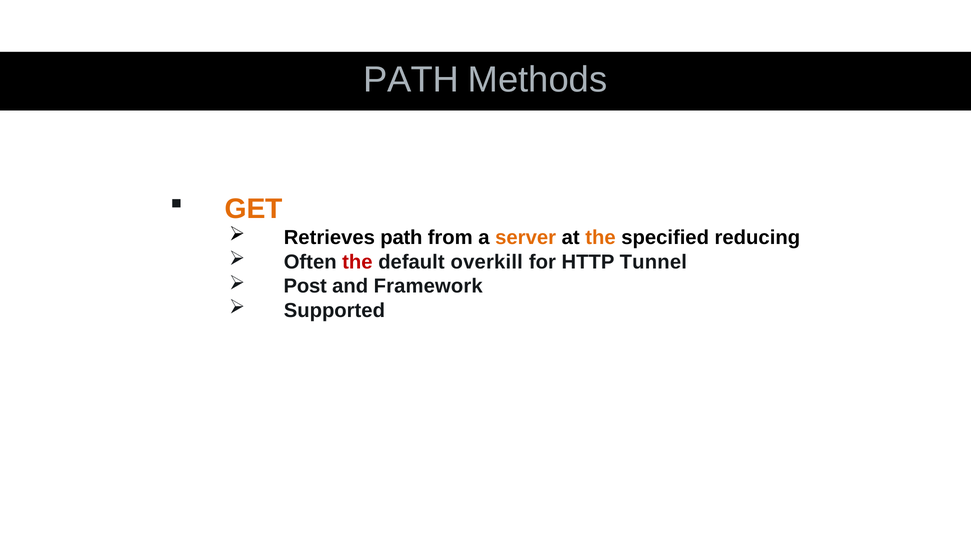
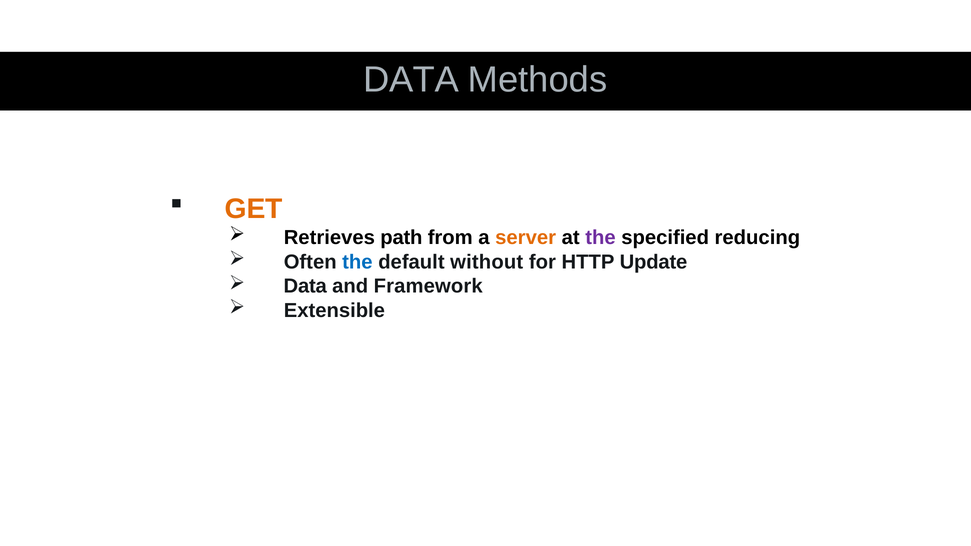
PATH at (411, 80): PATH -> DATA
the at (600, 238) colour: orange -> purple
the at (357, 262) colour: red -> blue
overkill: overkill -> without
Tunnel: Tunnel -> Update
Post at (305, 286): Post -> Data
Supported: Supported -> Extensible
